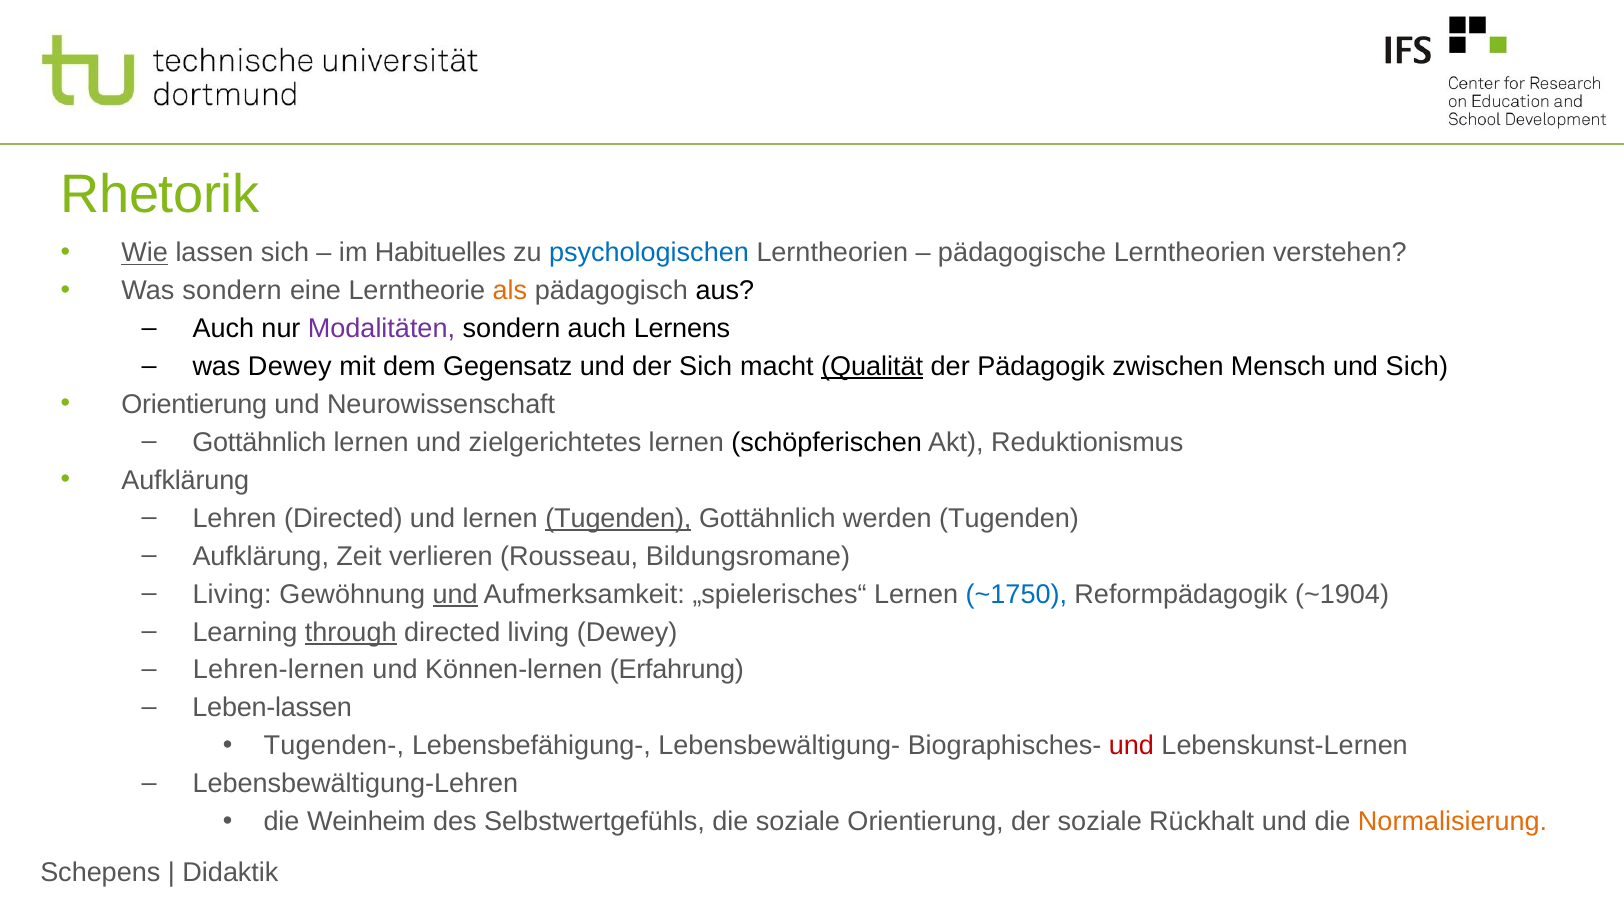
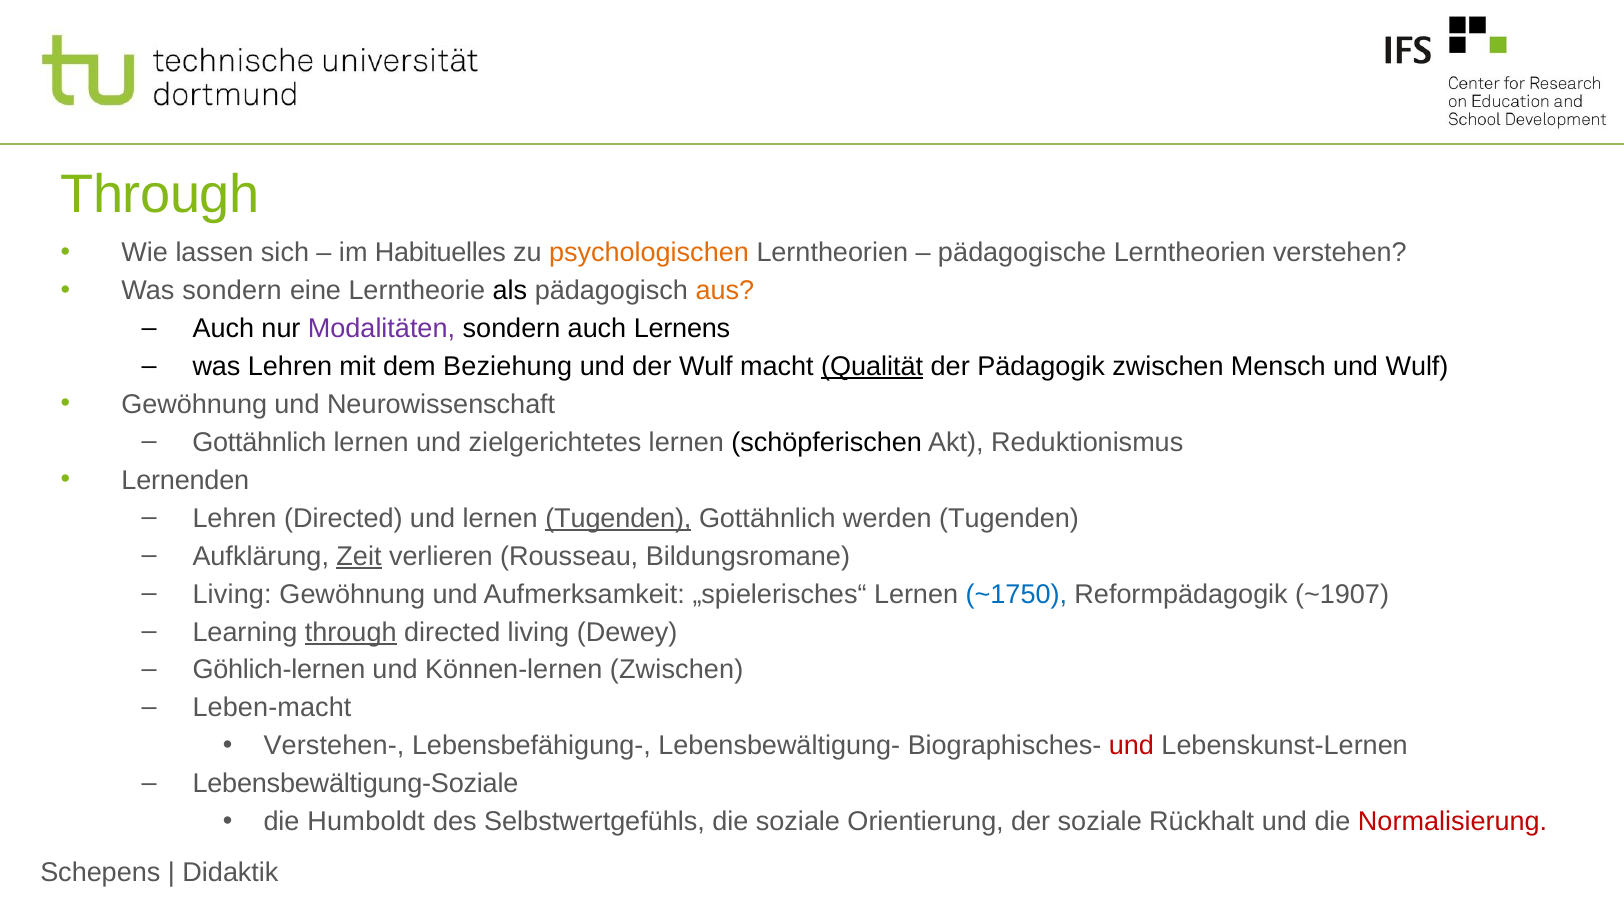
Rhetorik at (160, 194): Rhetorik -> Through
Wie underline: present -> none
psychologischen colour: blue -> orange
als colour: orange -> black
aus colour: black -> orange
was Dewey: Dewey -> Lehren
Gegensatz: Gegensatz -> Beziehung
der Sich: Sich -> Wulf
und Sich: Sich -> Wulf
Orientierung at (194, 404): Orientierung -> Gewöhnung
Aufklärung at (185, 480): Aufklärung -> Lernenden
Zeit underline: none -> present
und at (455, 594) underline: present -> none
~1904: ~1904 -> ~1907
Lehren-lernen: Lehren-lernen -> Göhlich-lernen
Können-lernen Erfahrung: Erfahrung -> Zwischen
Leben-lassen: Leben-lassen -> Leben-macht
Tugenden-: Tugenden- -> Verstehen-
Lebensbewältigung-Lehren: Lebensbewältigung-Lehren -> Lebensbewältigung-Soziale
Weinheim: Weinheim -> Humboldt
Normalisierung colour: orange -> red
